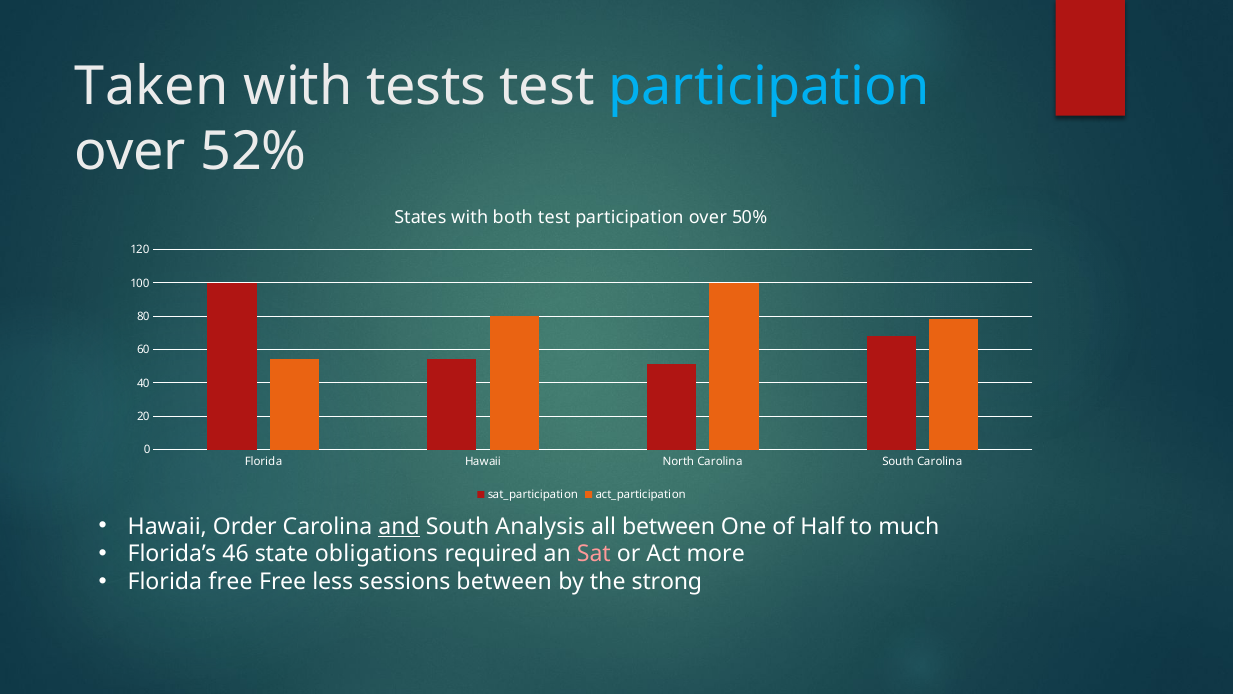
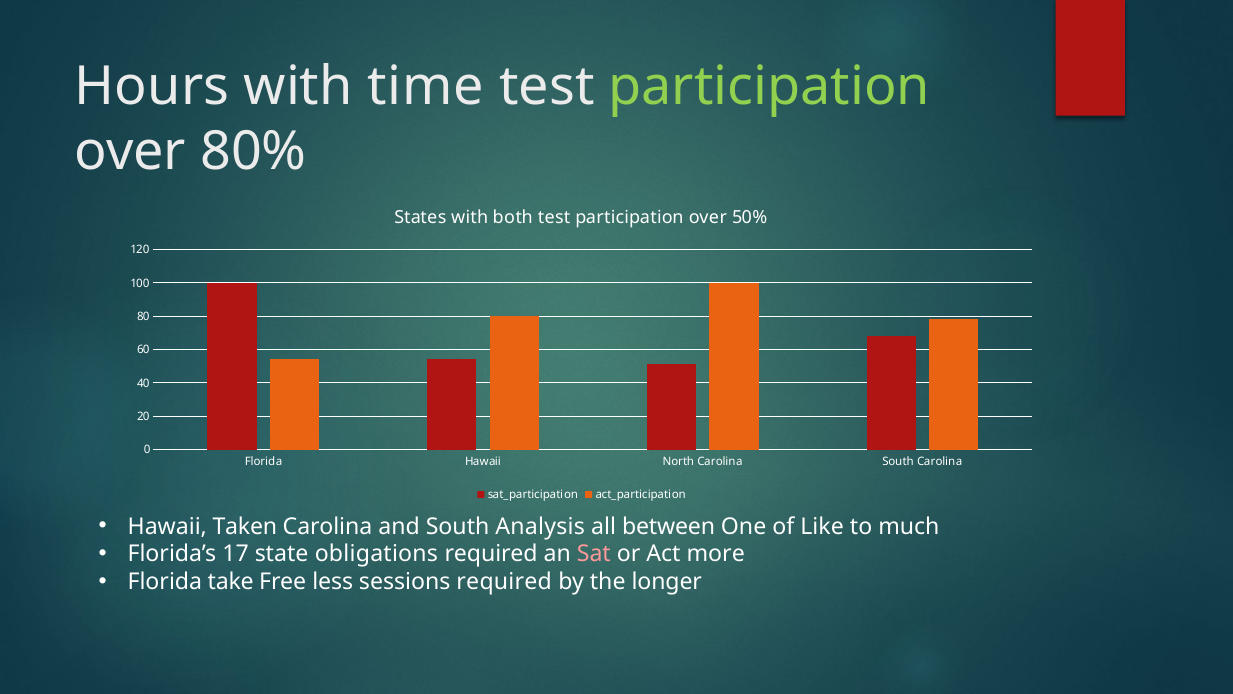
Taken: Taken -> Hours
tests: tests -> time
participation at (769, 87) colour: light blue -> light green
52%: 52% -> 80%
Order: Order -> Taken
and underline: present -> none
Half: Half -> Like
46: 46 -> 17
Florida free: free -> take
sessions between: between -> required
strong: strong -> longer
